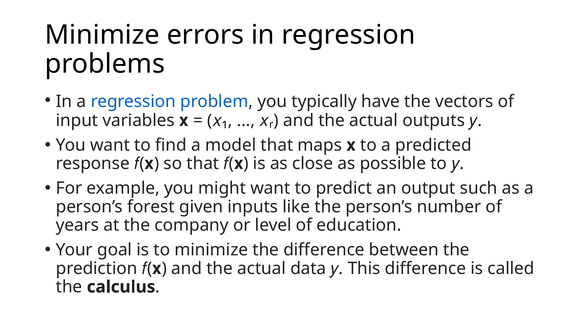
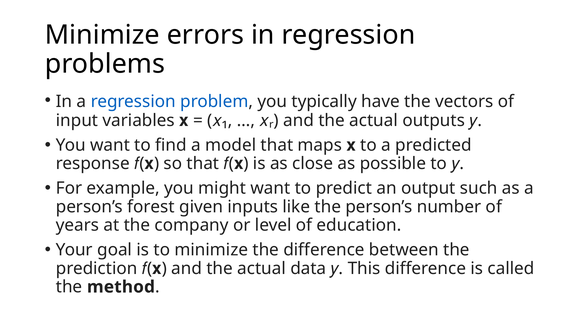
calculus: calculus -> method
